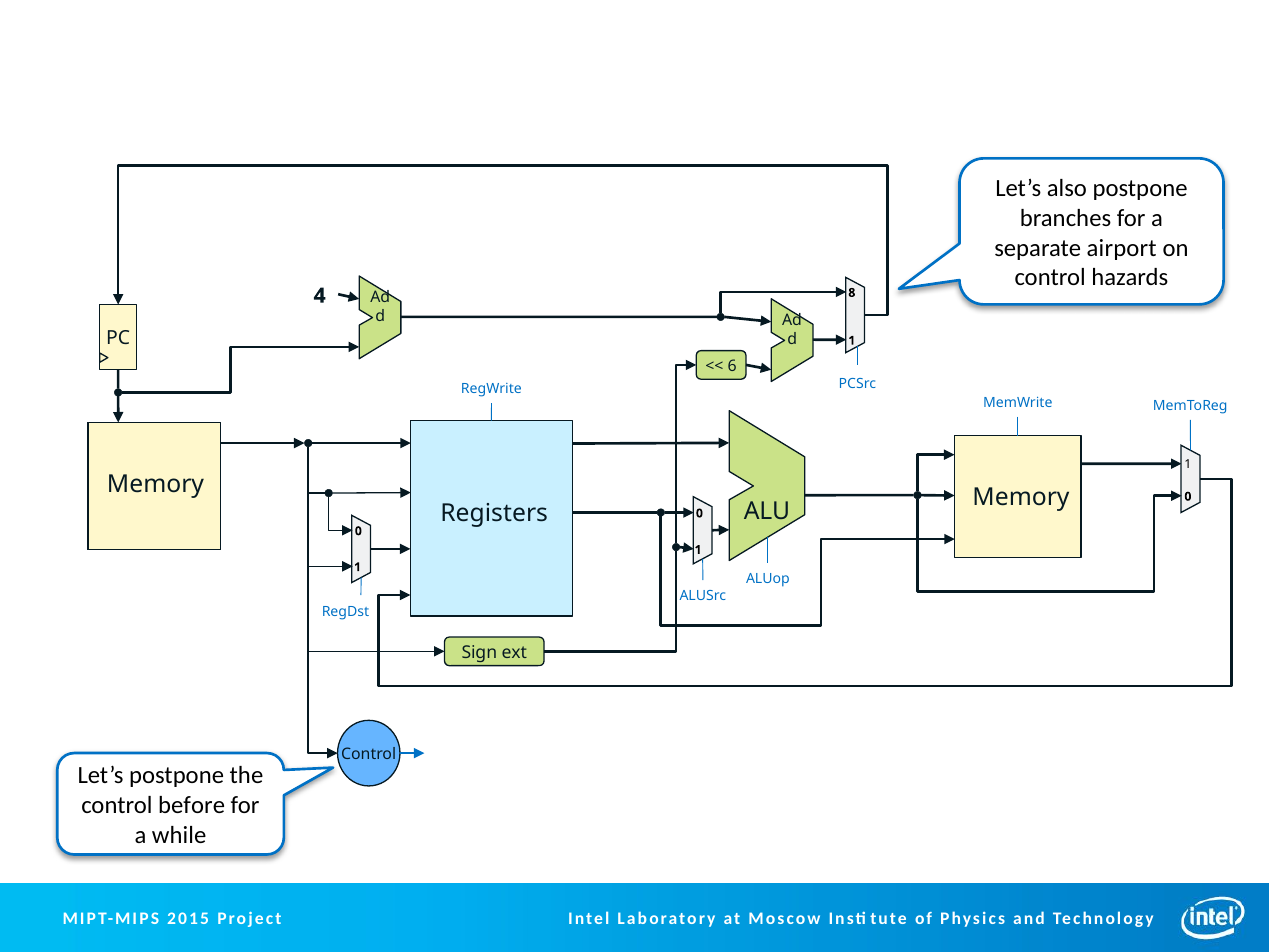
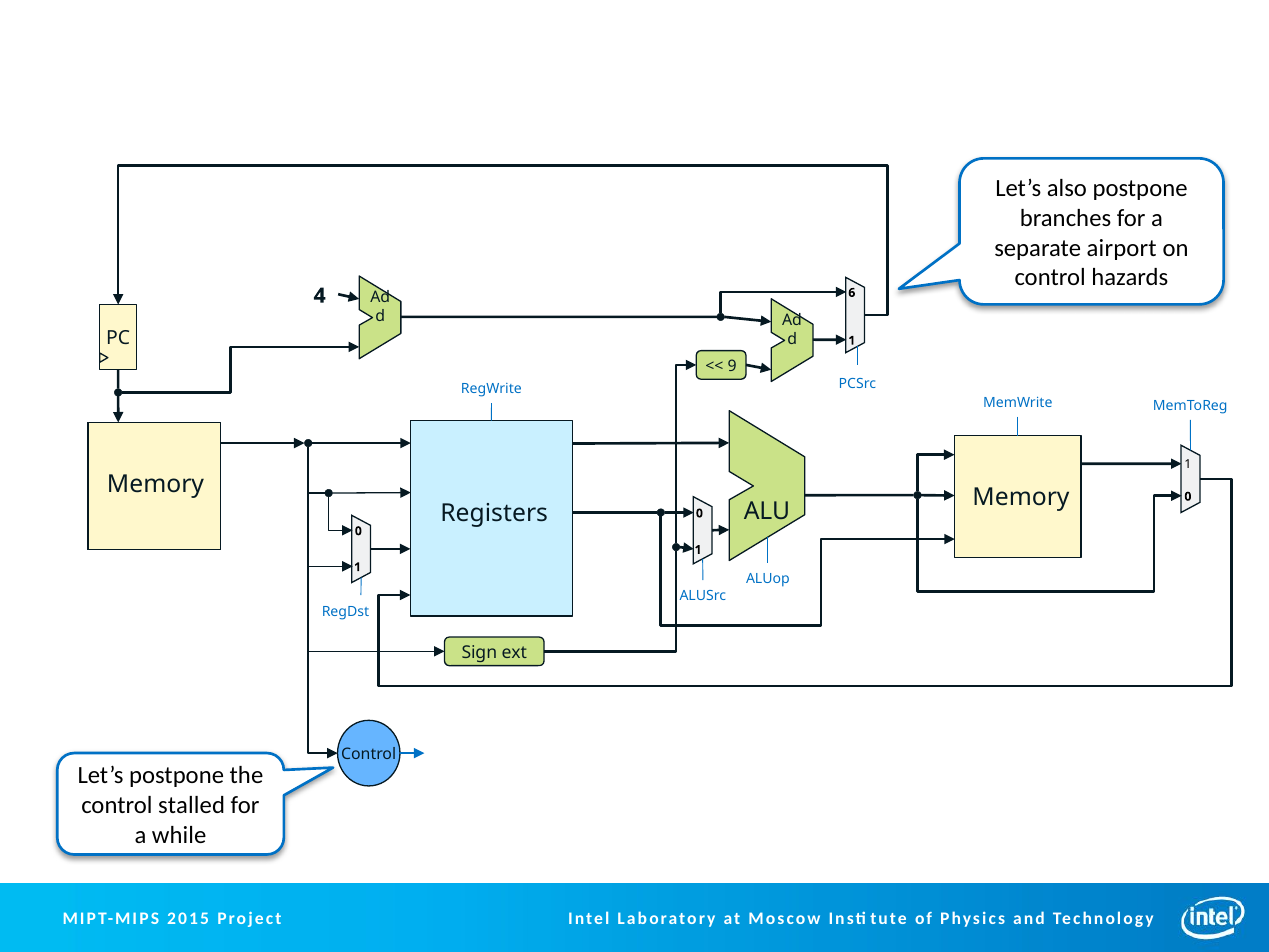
8: 8 -> 6
6 at (732, 366): 6 -> 9
before: before -> stalled
